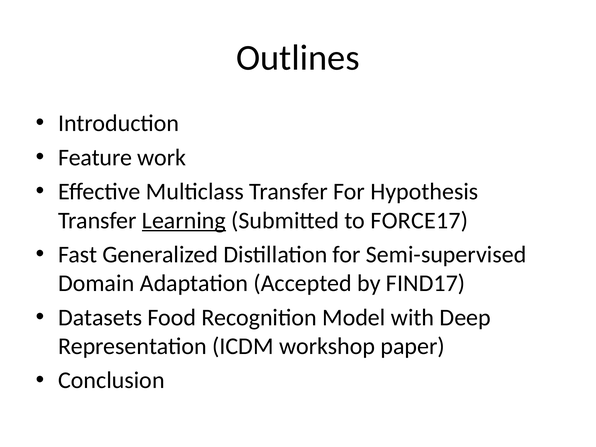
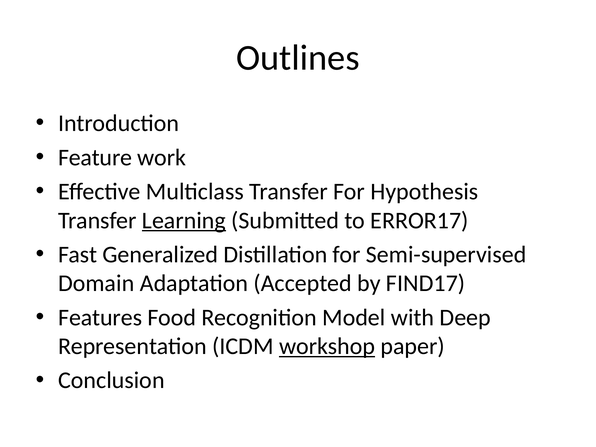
FORCE17: FORCE17 -> ERROR17
Datasets: Datasets -> Features
workshop underline: none -> present
